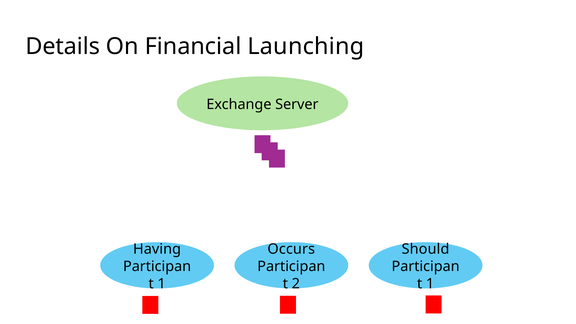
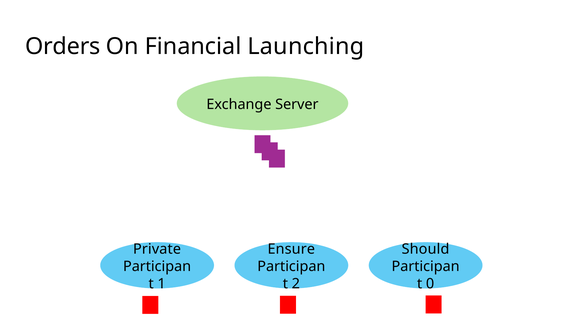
Details: Details -> Orders
Having: Having -> Private
Occurs: Occurs -> Ensure
1 at (430, 284): 1 -> 0
